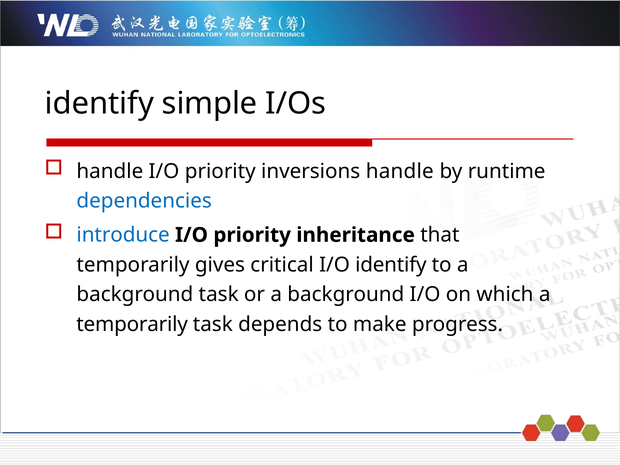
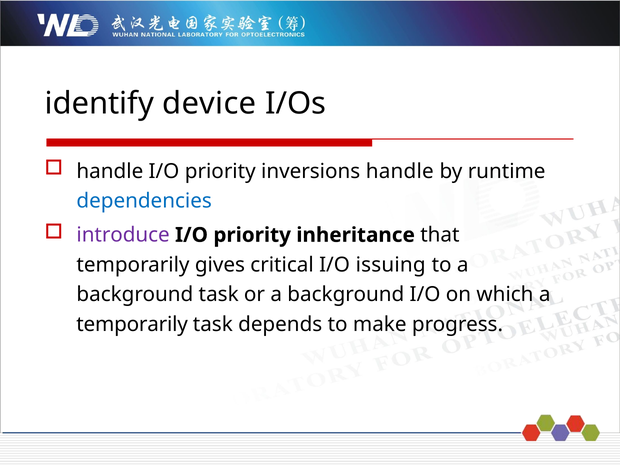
simple: simple -> device
introduce colour: blue -> purple
I/O identify: identify -> issuing
